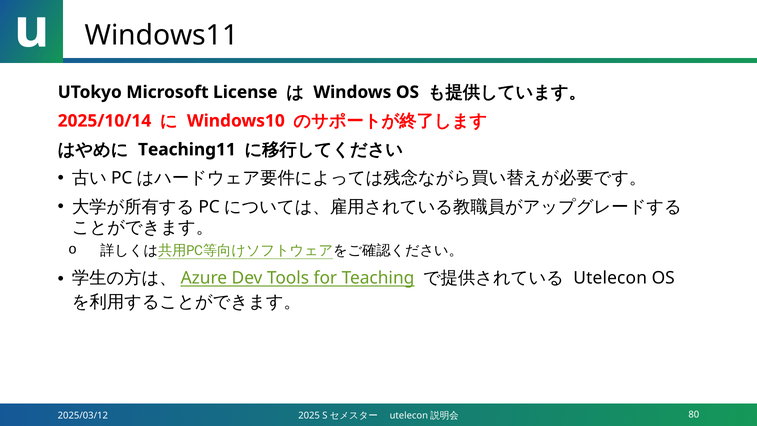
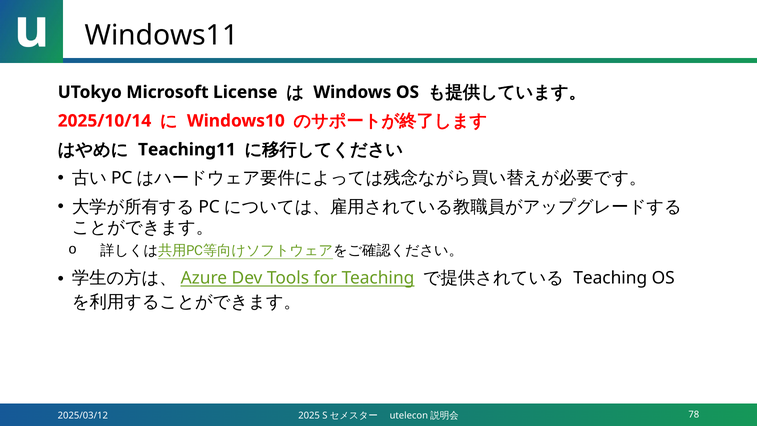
Utelecon at (610, 278): Utelecon -> Teaching
80: 80 -> 78
